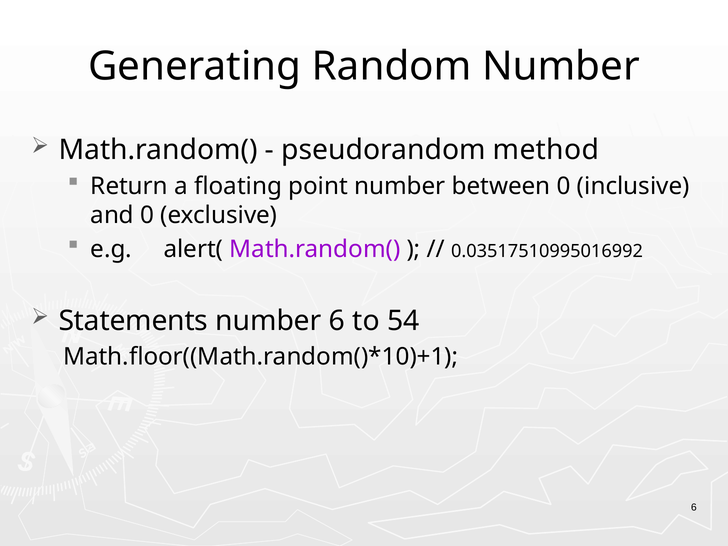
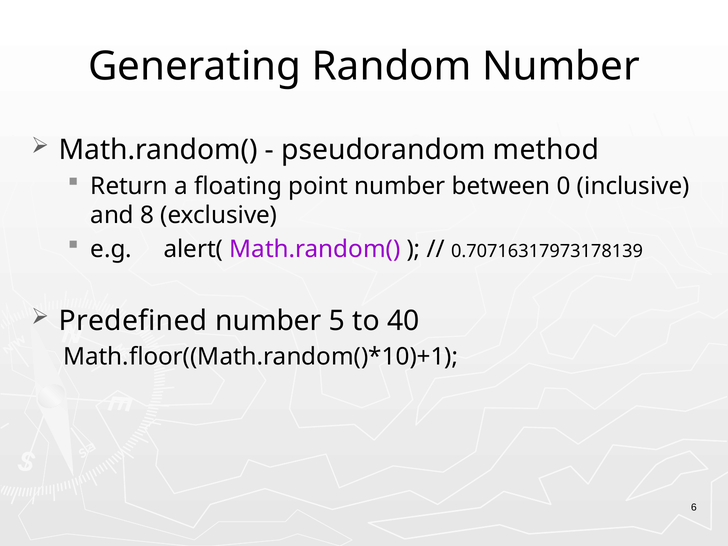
and 0: 0 -> 8
0.03517510995016992: 0.03517510995016992 -> 0.70716317973178139
Statements: Statements -> Predefined
number 6: 6 -> 5
54: 54 -> 40
